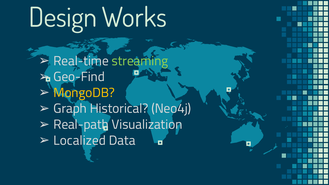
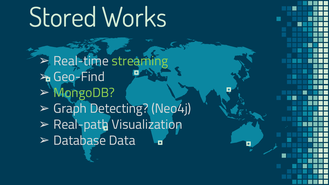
Design: Design -> Stored
MongoDB colour: yellow -> light green
Historical: Historical -> Detecting
Localized: Localized -> Database
